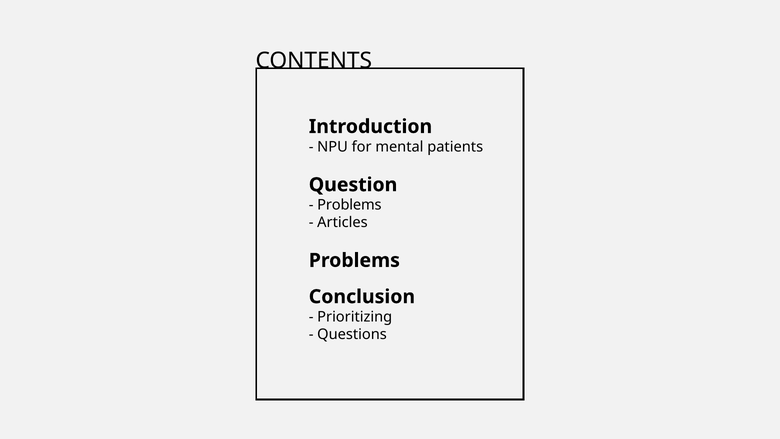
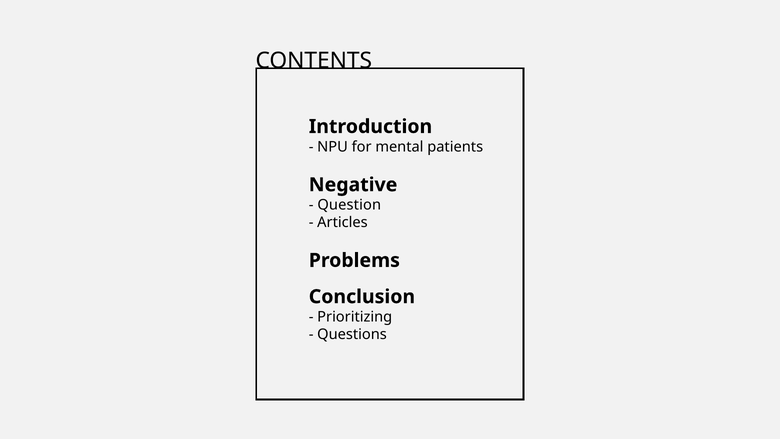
Question: Question -> Negative
Problems at (349, 205): Problems -> Question
